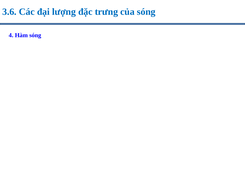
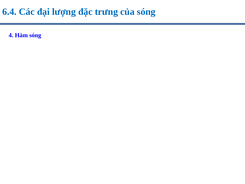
3.6: 3.6 -> 6.4
